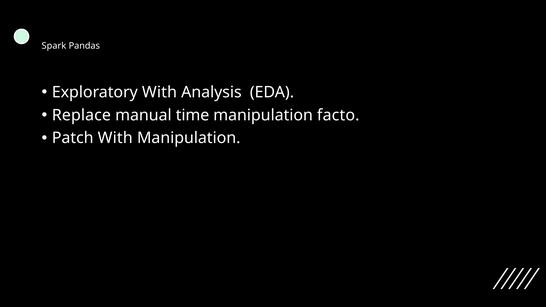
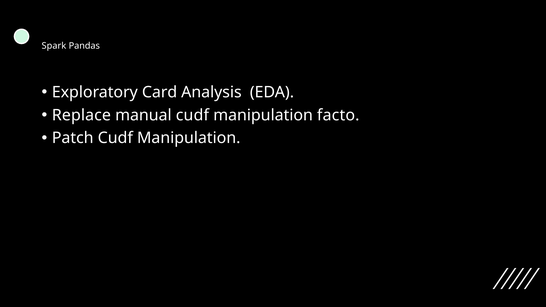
Exploratory With: With -> Card
manual time: time -> cudf
Patch With: With -> Cudf
